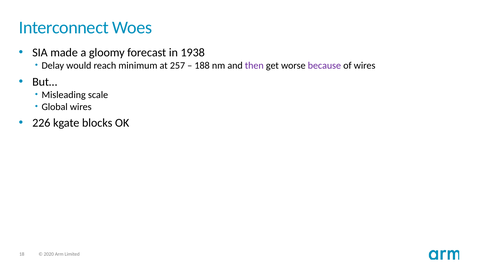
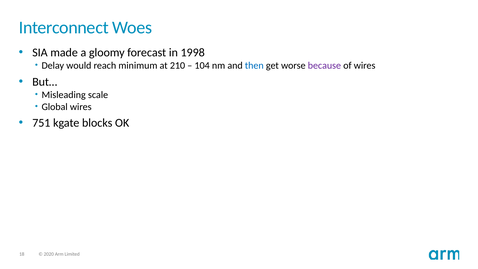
1938: 1938 -> 1998
257: 257 -> 210
188: 188 -> 104
then colour: purple -> blue
226: 226 -> 751
